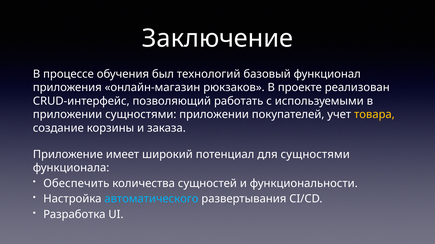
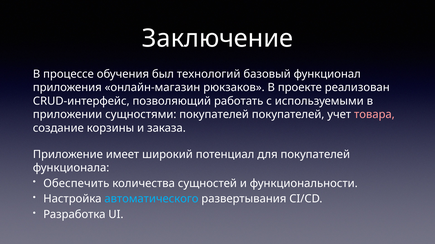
сущностями приложении: приложении -> покупателей
товара colour: yellow -> pink
для сущностями: сущностями -> покупателей
